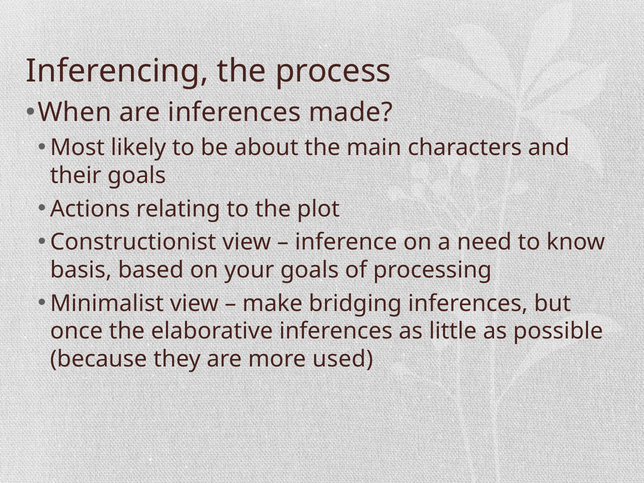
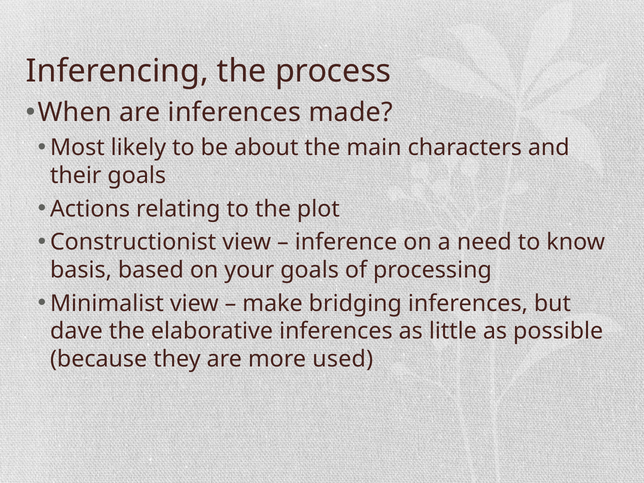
once: once -> dave
